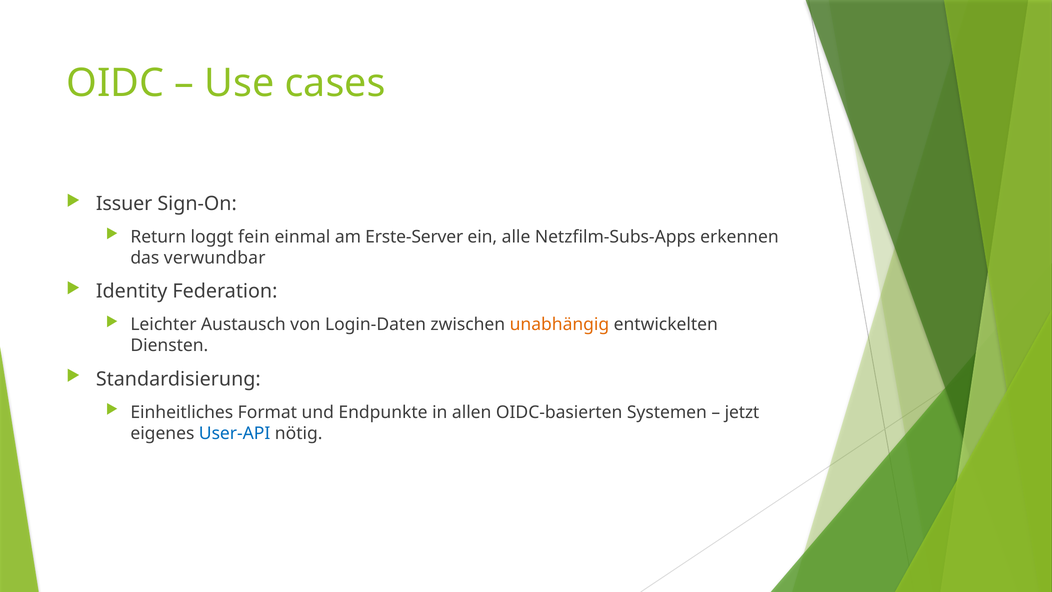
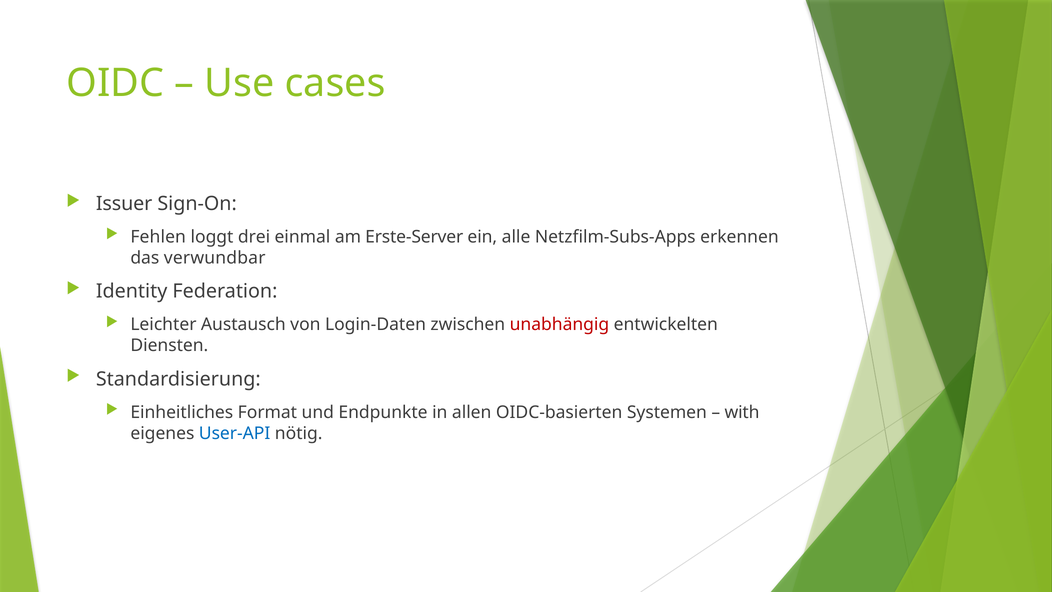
Return: Return -> Fehlen
fein: fein -> drei
unabhängig colour: orange -> red
jetzt: jetzt -> with
